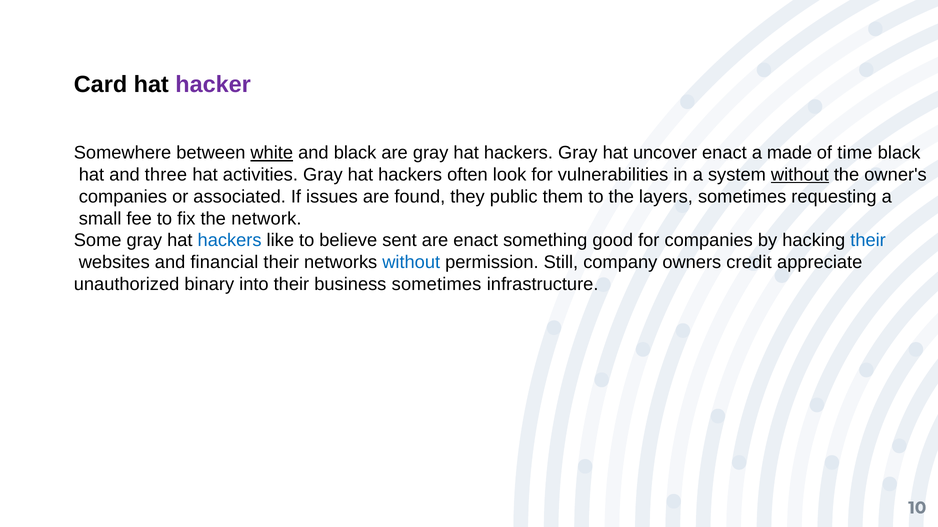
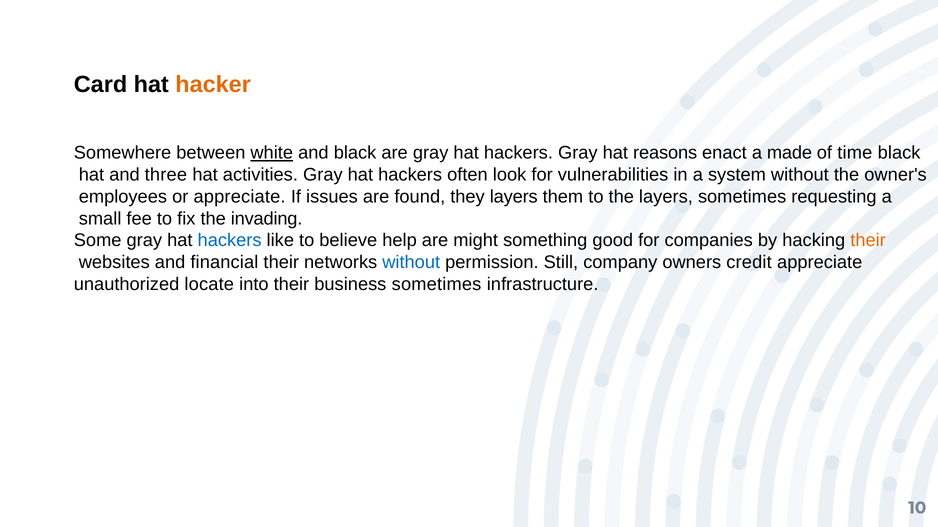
hacker colour: purple -> orange
uncover: uncover -> reasons
without at (800, 175) underline: present -> none
companies at (123, 197): companies -> employees
or associated: associated -> appreciate
they public: public -> layers
network: network -> invading
sent: sent -> help
are enact: enact -> might
their at (868, 241) colour: blue -> orange
binary: binary -> locate
